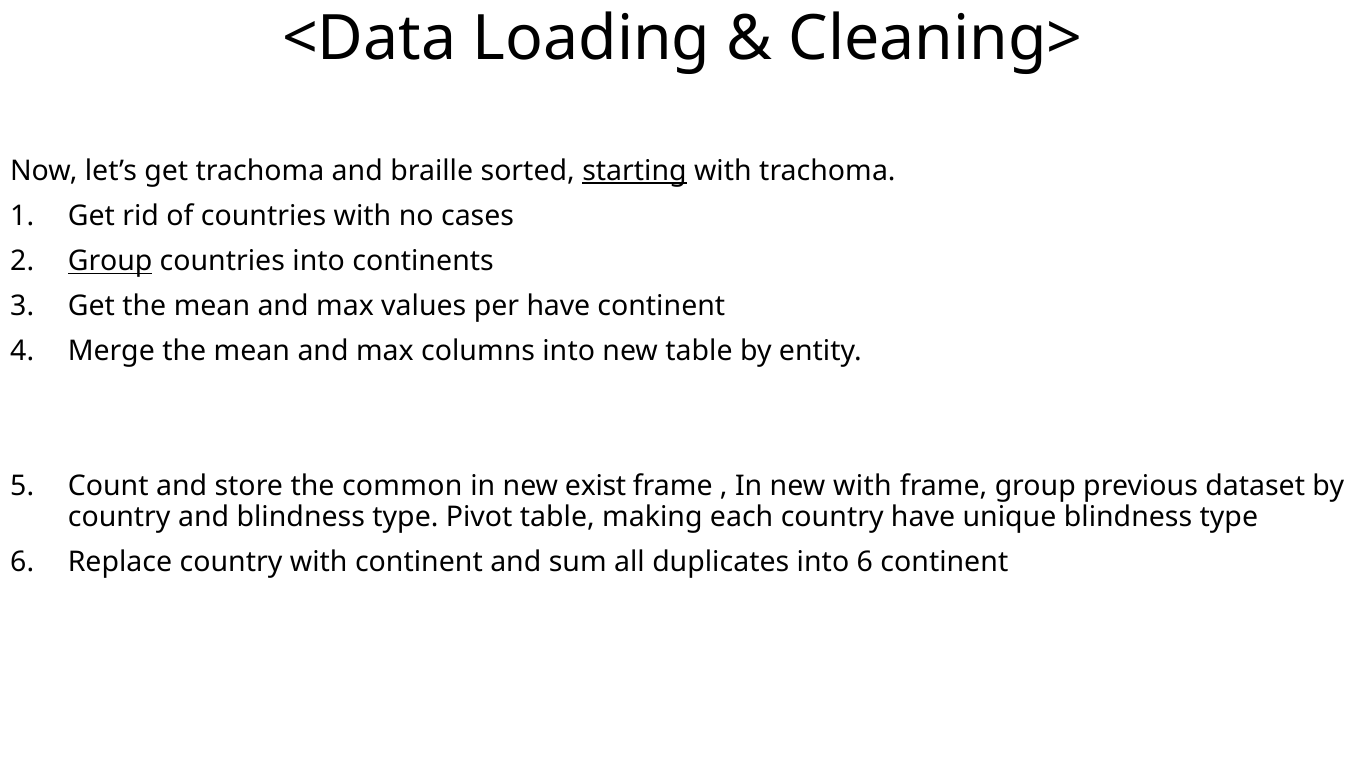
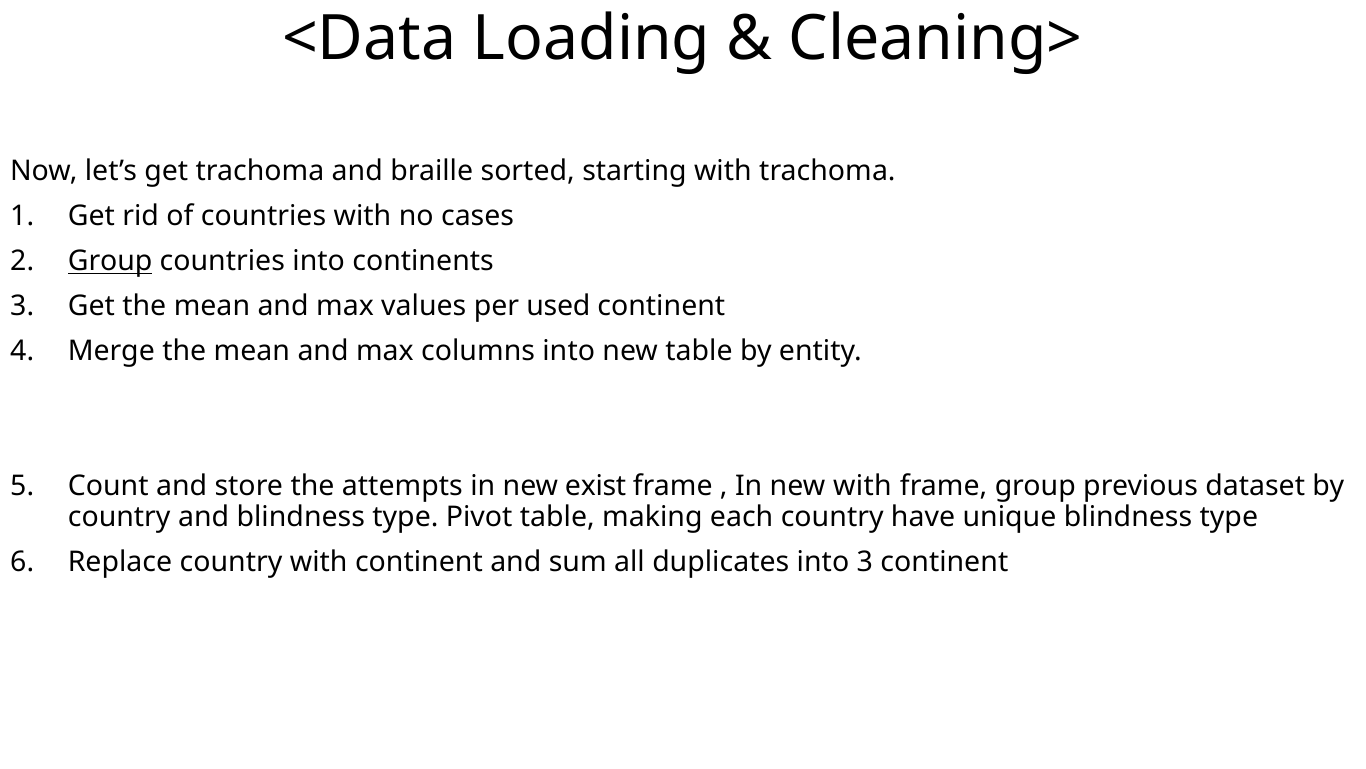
starting underline: present -> none
per have: have -> used
common: common -> attempts
into 6: 6 -> 3
